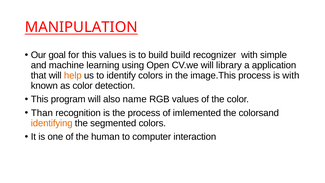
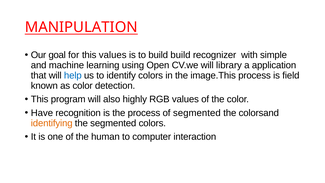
help colour: orange -> blue
is with: with -> field
name: name -> highly
Than: Than -> Have
of imlemented: imlemented -> segmented
